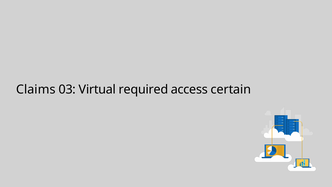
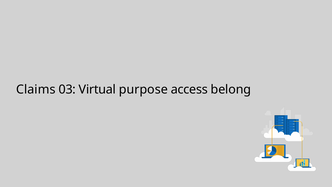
required: required -> purpose
certain: certain -> belong
